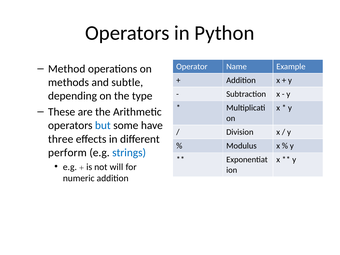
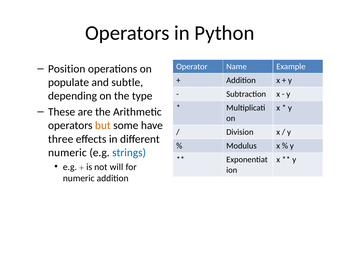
Method: Method -> Position
methods: methods -> populate
but colour: blue -> orange
perform at (67, 153): perform -> numeric
